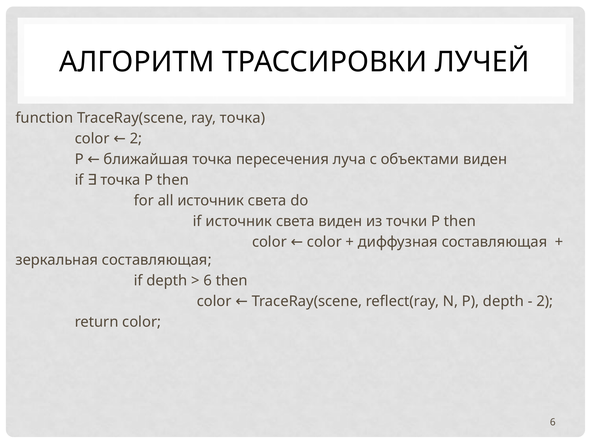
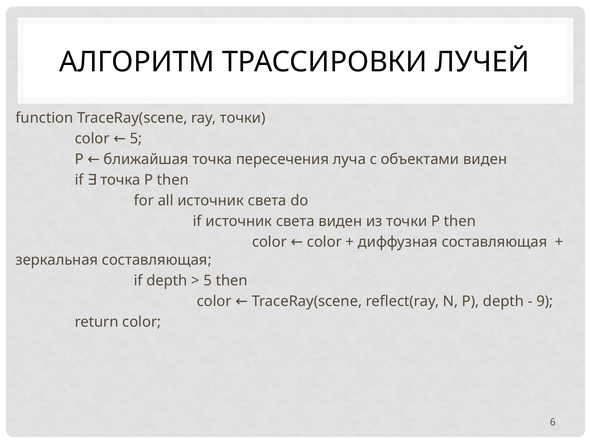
ray точка: точка -> точки
2 at (136, 139): 2 -> 5
6 at (208, 281): 6 -> 5
2 at (545, 301): 2 -> 9
